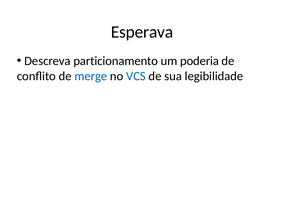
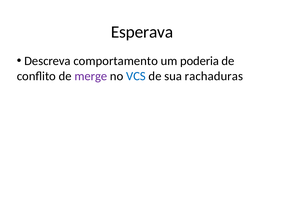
particionamento: particionamento -> comportamento
merge colour: blue -> purple
legibilidade: legibilidade -> rachaduras
